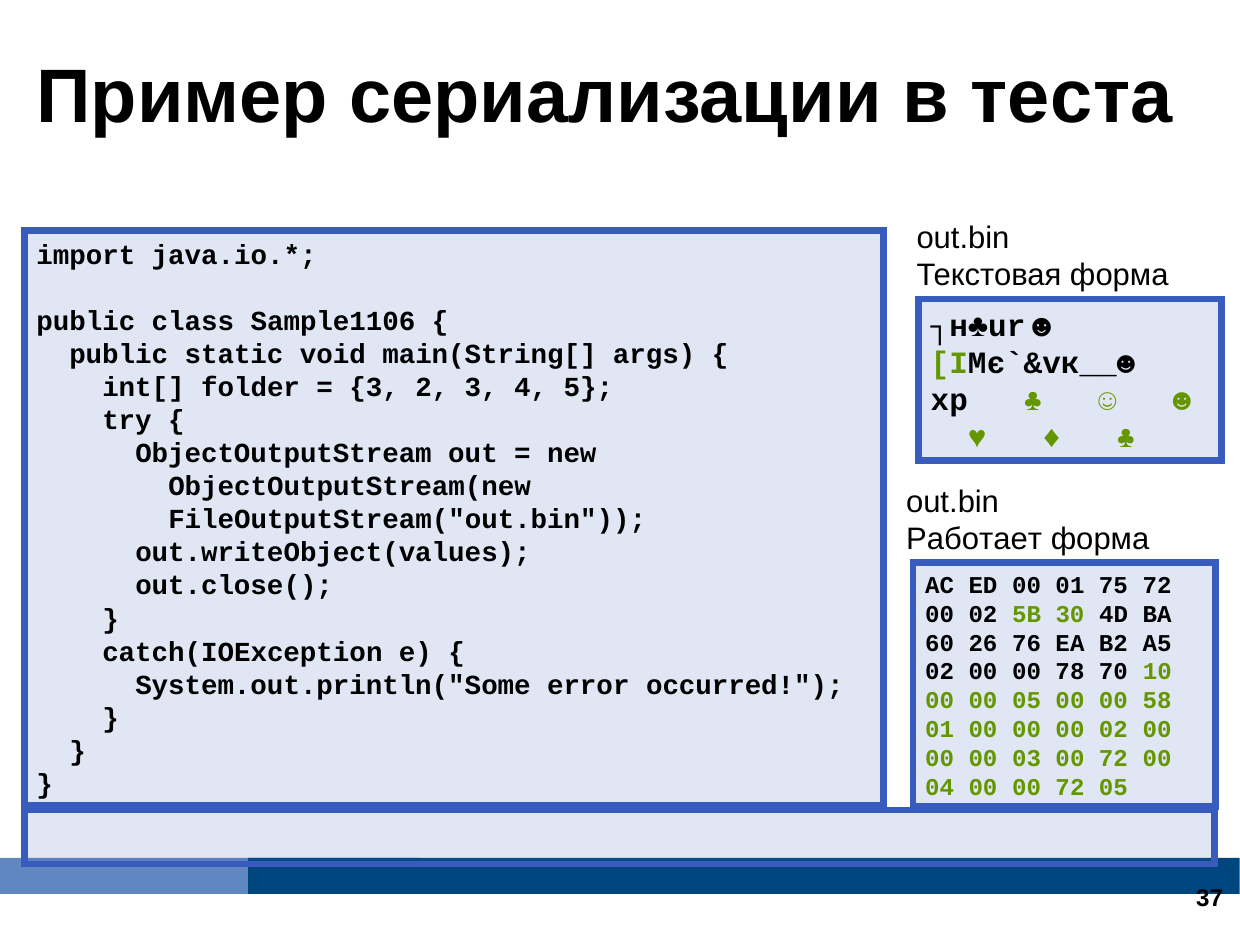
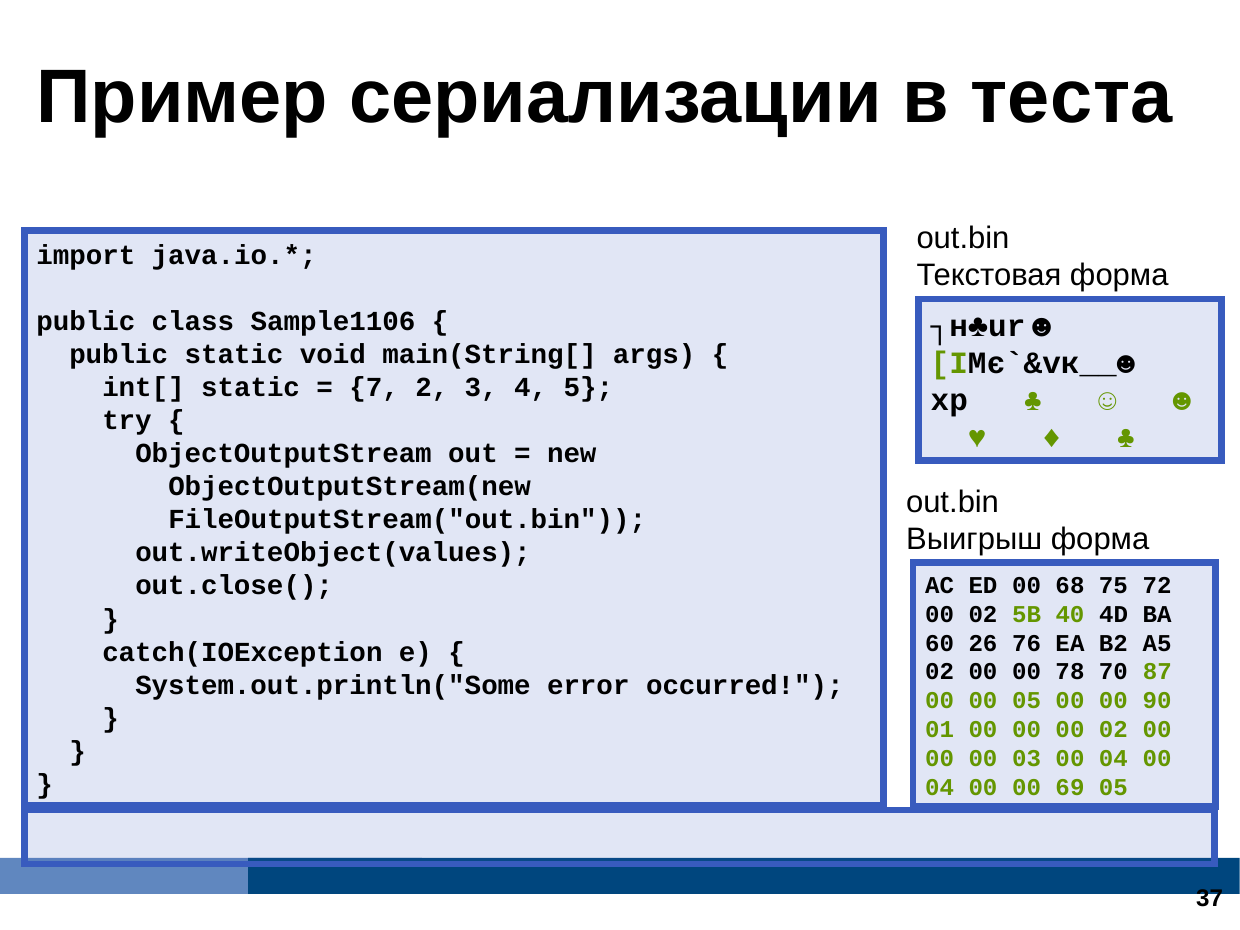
int[ folder: folder -> static
3 at (374, 388): 3 -> 7
Работает: Работает -> Выигрыш
00 01: 01 -> 68
30: 30 -> 40
10: 10 -> 87
58: 58 -> 90
03 00 72: 72 -> 04
00 00 72: 72 -> 69
